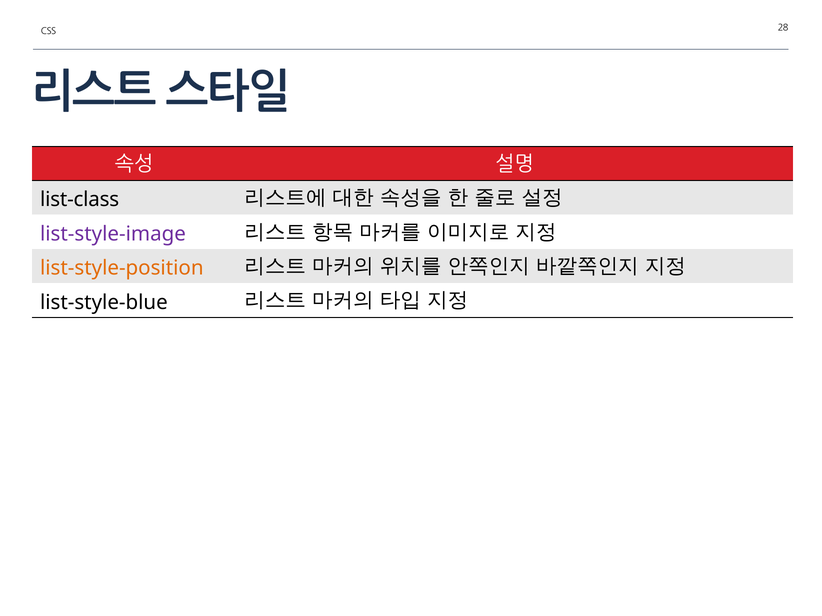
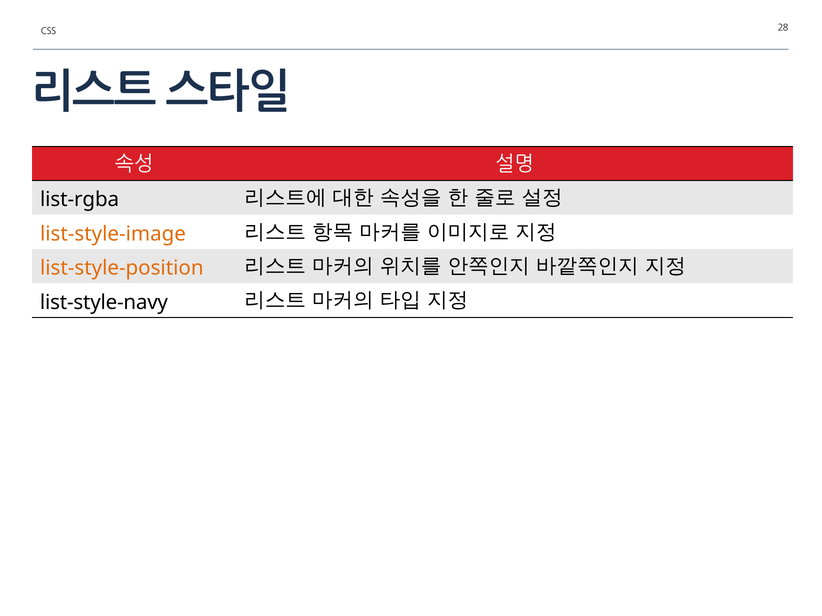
list-class: list-class -> list-rgba
list-style-image colour: purple -> orange
list-style-blue: list-style-blue -> list-style-navy
